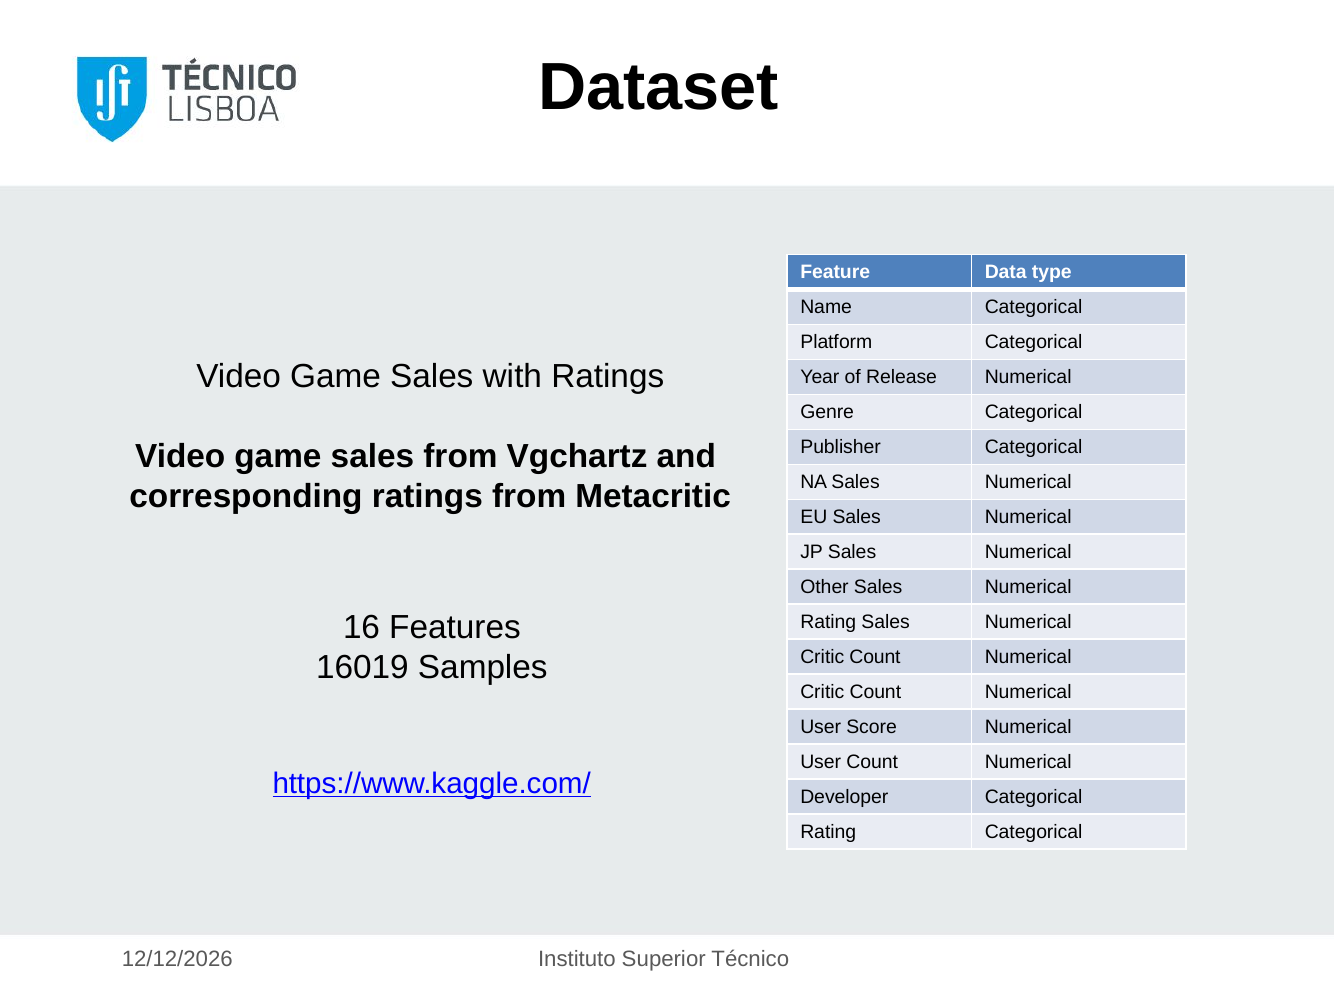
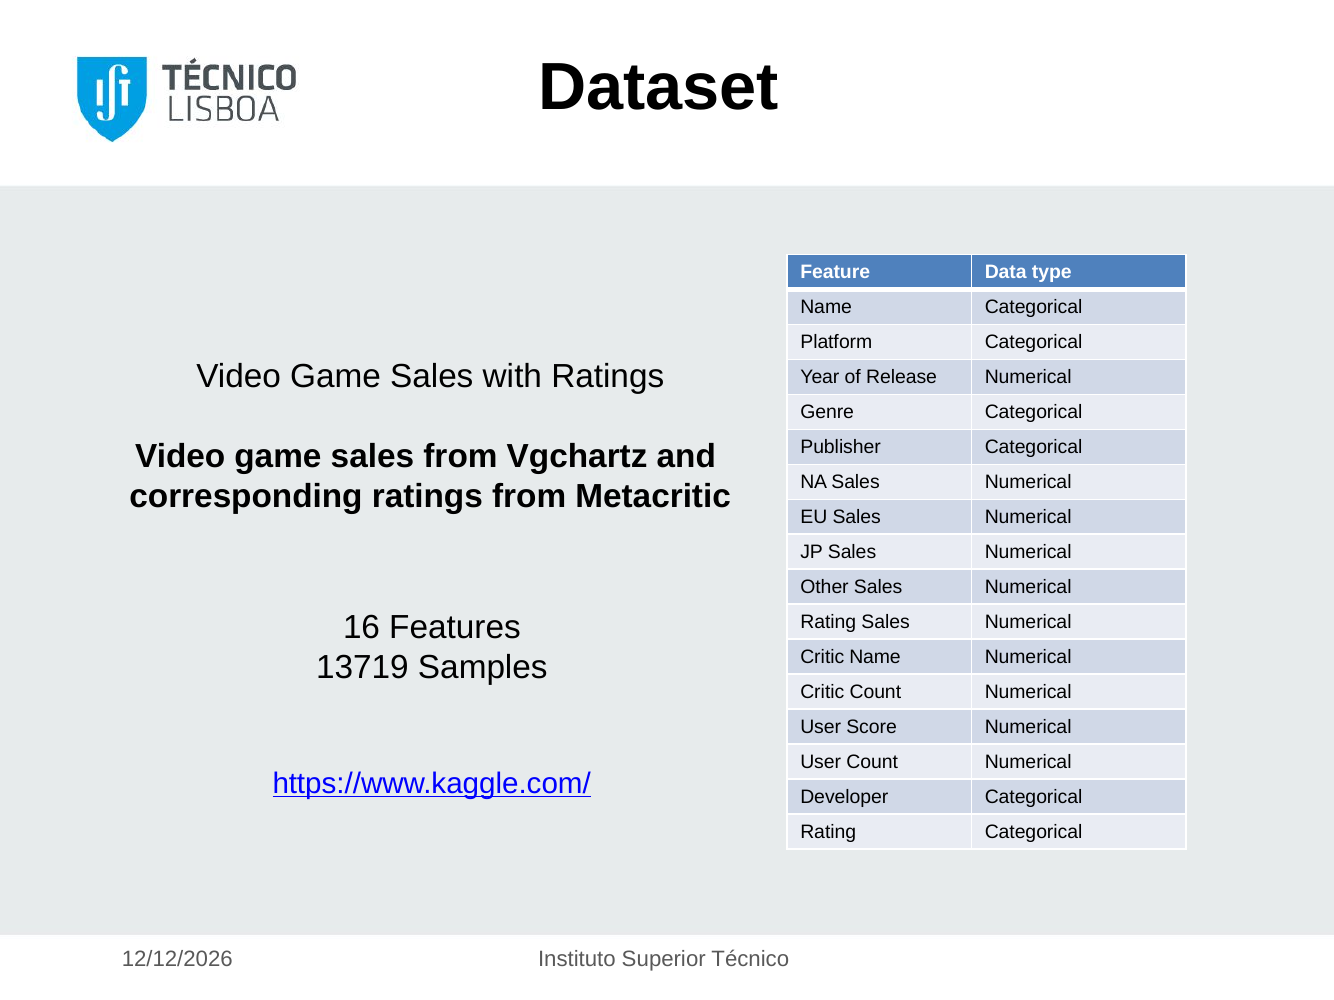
Count at (875, 657): Count -> Name
16019: 16019 -> 13719
